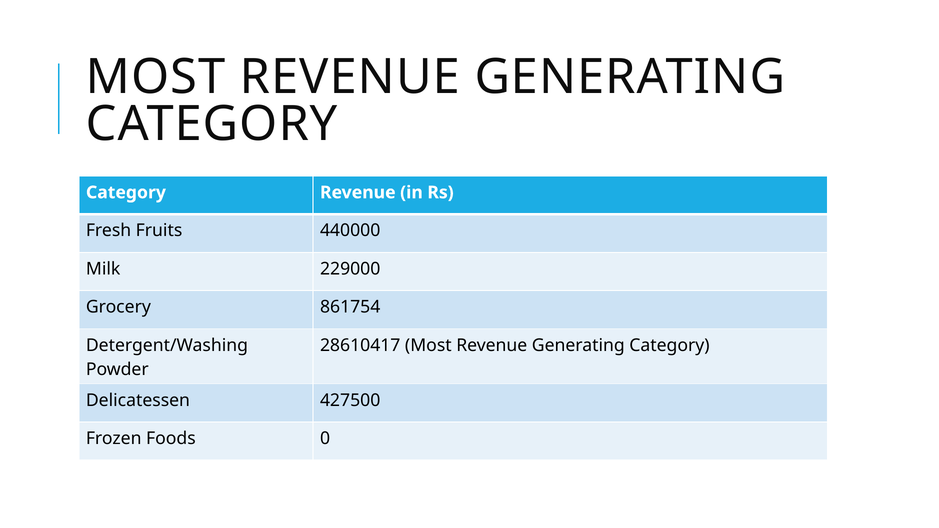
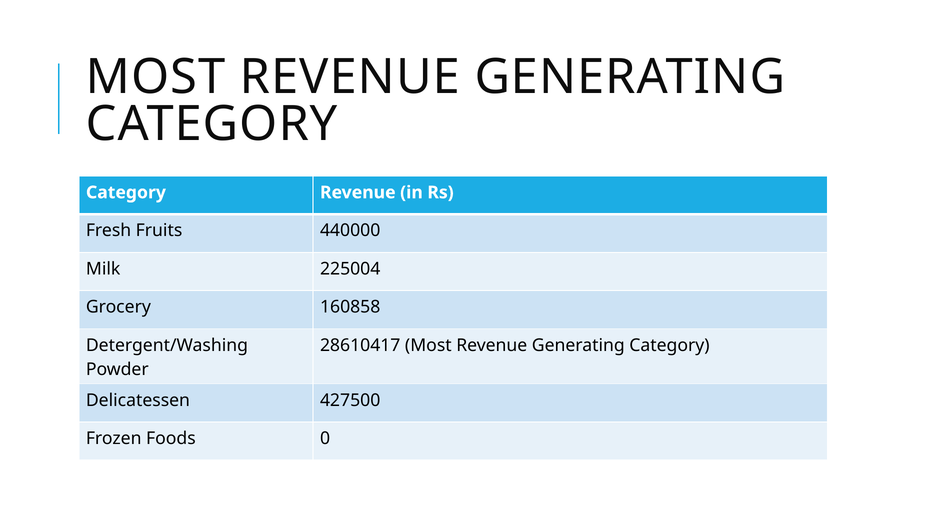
229000: 229000 -> 225004
861754: 861754 -> 160858
